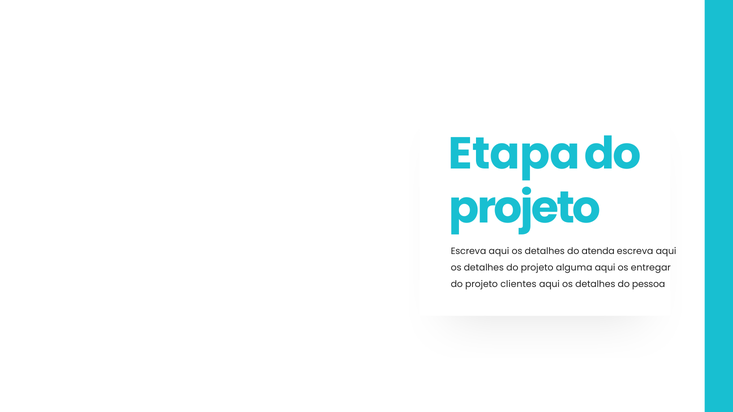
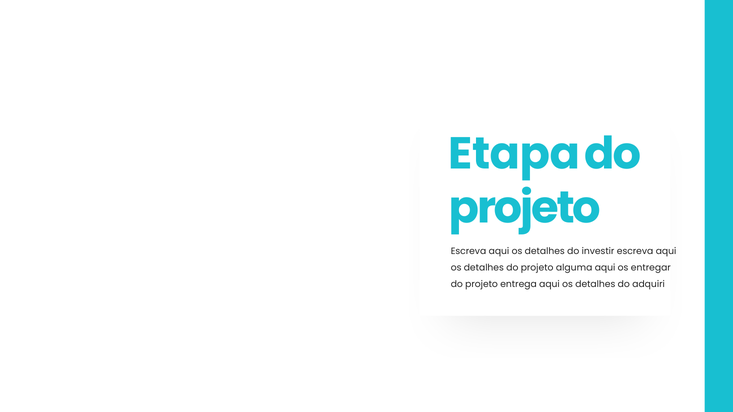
atenda: atenda -> investir
clientes: clientes -> entrega
pessoa: pessoa -> adquiri
